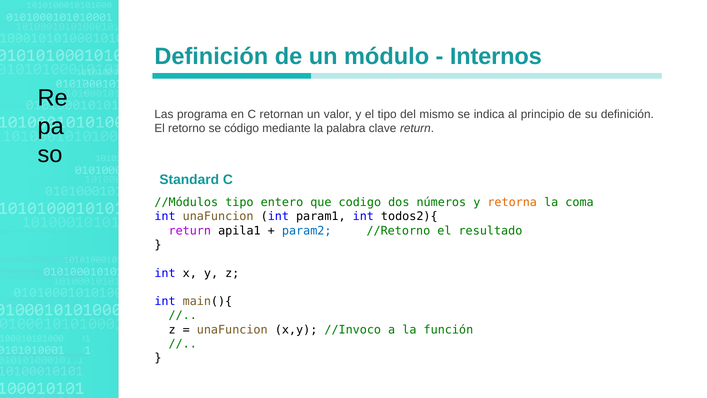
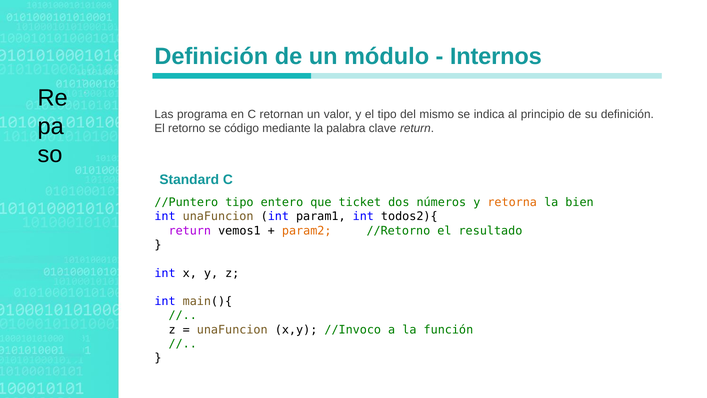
//Módulos: //Módulos -> //Puntero
codigo: codigo -> ticket
coma: coma -> bien
apila1: apila1 -> vemos1
param2 colour: blue -> orange
